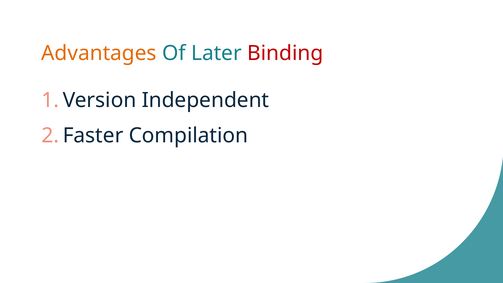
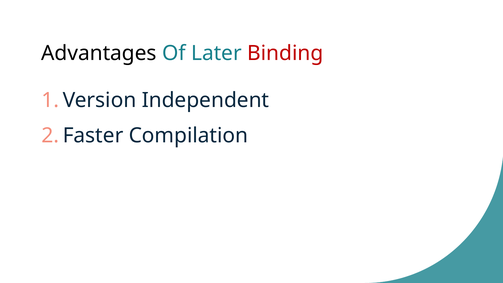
Advantages colour: orange -> black
